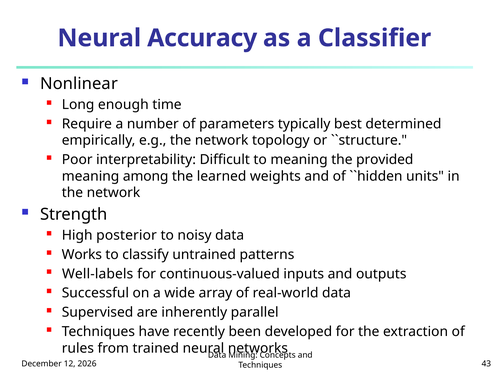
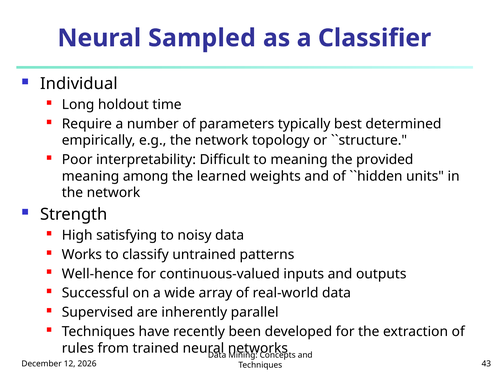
Accuracy: Accuracy -> Sampled
Nonlinear: Nonlinear -> Individual
enough: enough -> holdout
posterior: posterior -> satisfying
Well-labels: Well-labels -> Well-hence
